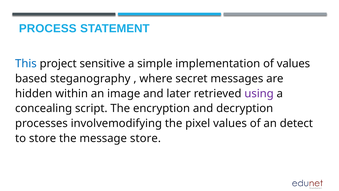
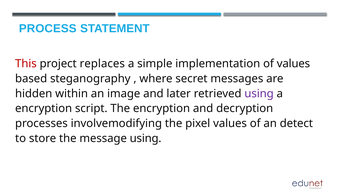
This colour: blue -> red
sensitive: sensitive -> replaces
concealing at (44, 108): concealing -> encryption
message store: store -> using
